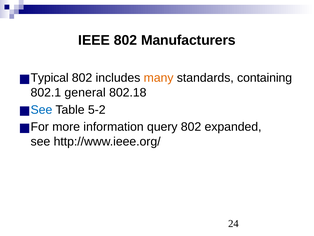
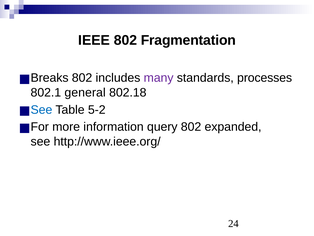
Manufacturers: Manufacturers -> Fragmentation
Typical: Typical -> Breaks
many colour: orange -> purple
containing: containing -> processes
